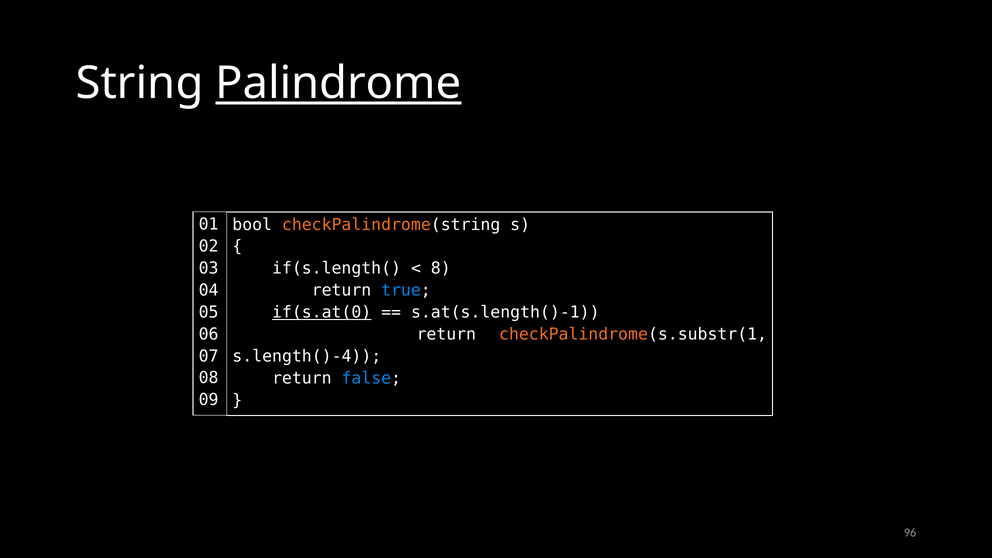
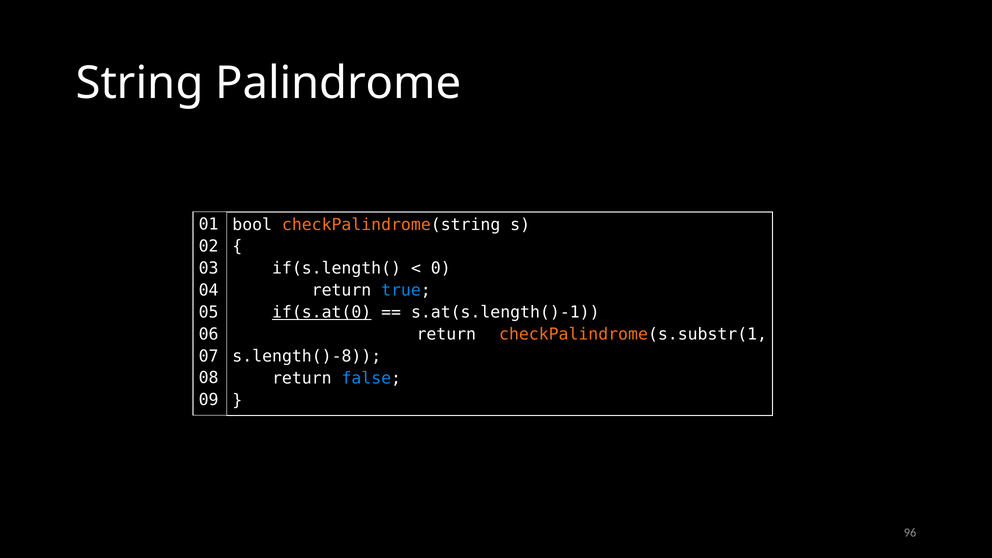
Palindrome underline: present -> none
8: 8 -> 0
s.length()-4: s.length()-4 -> s.length()-8
